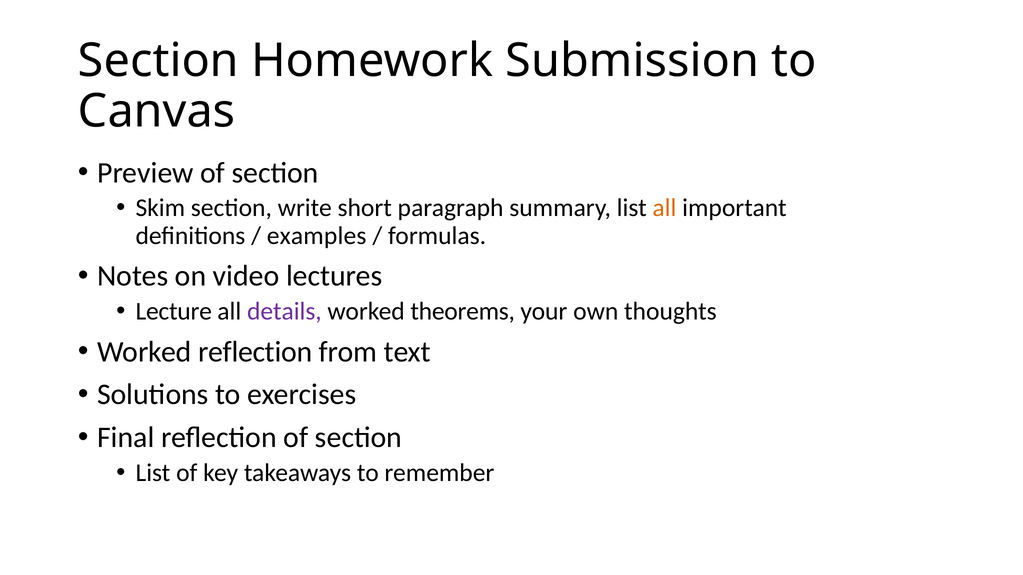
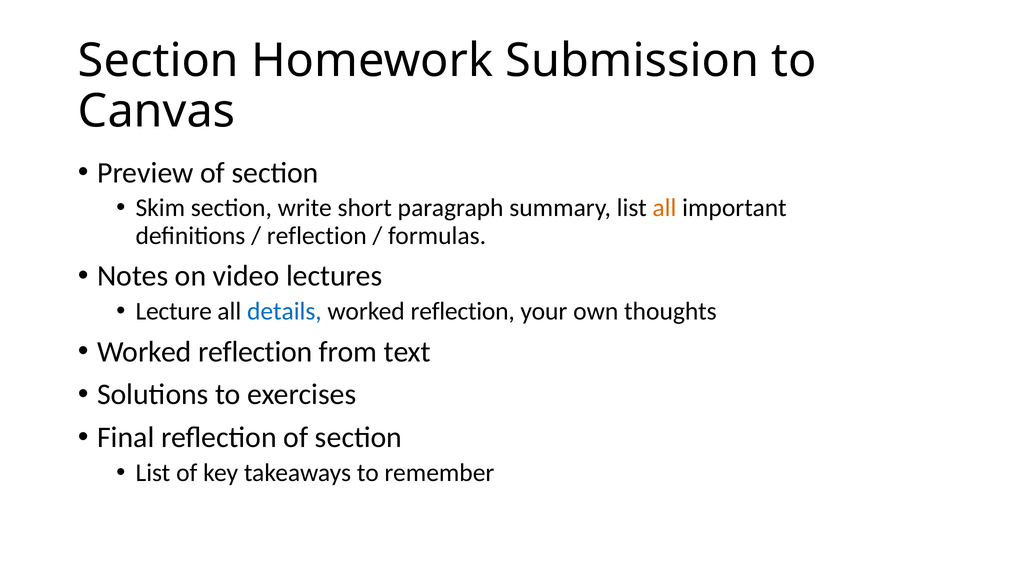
examples at (317, 236): examples -> reflection
details colour: purple -> blue
theorems at (463, 312): theorems -> reflection
